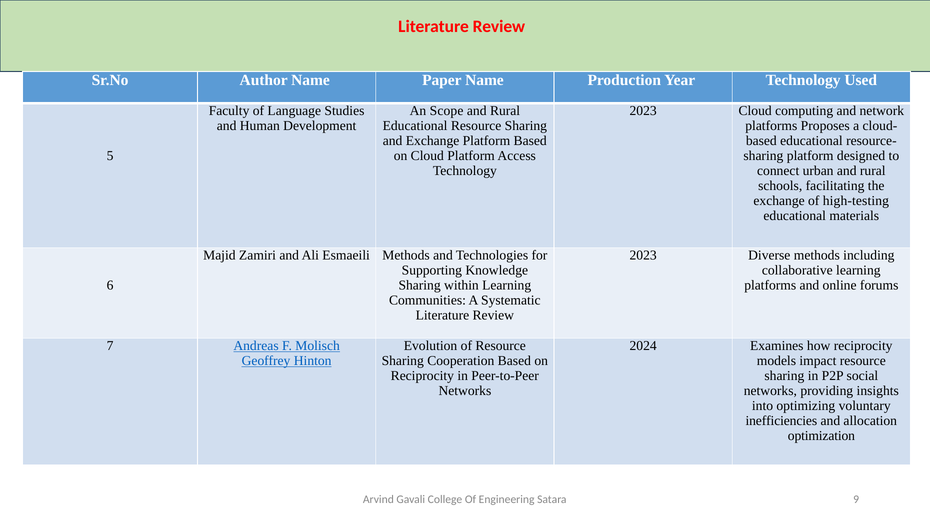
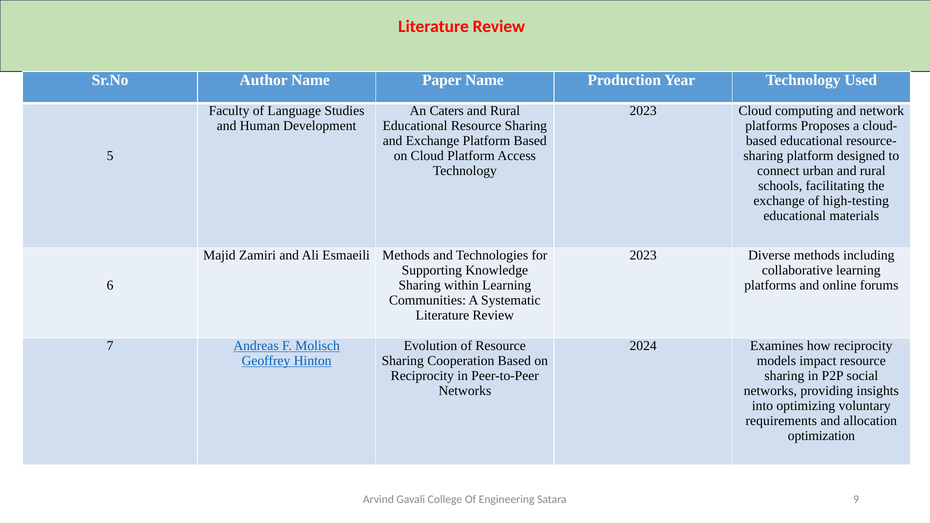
Scope: Scope -> Caters
inefficiencies: inefficiencies -> requirements
